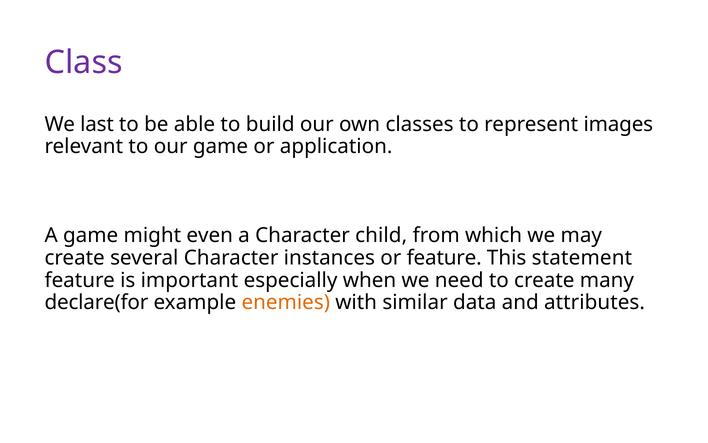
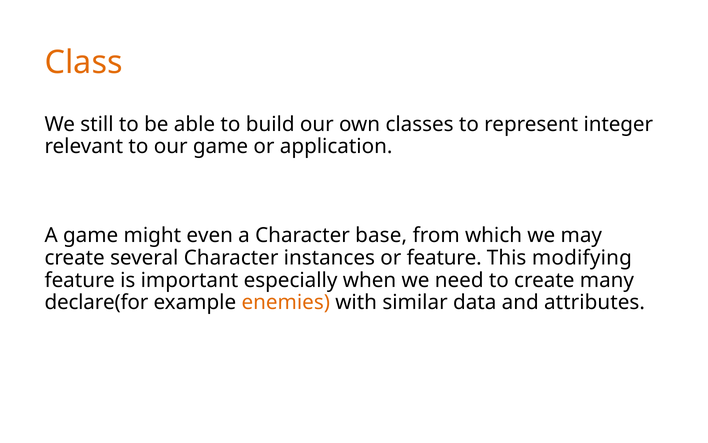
Class colour: purple -> orange
last: last -> still
images: images -> integer
child: child -> base
statement: statement -> modifying
